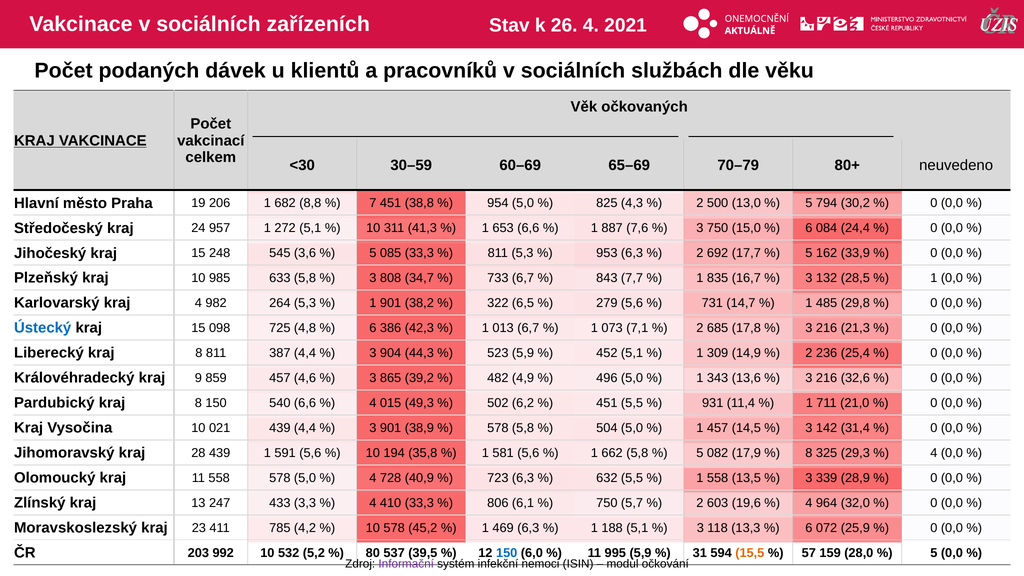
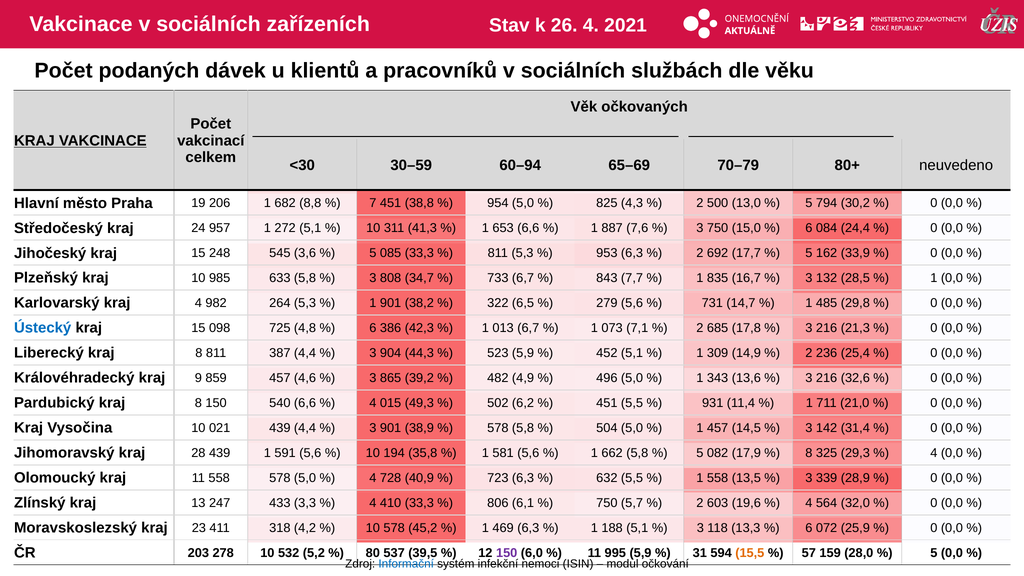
60–69: 60–69 -> 60–94
964: 964 -> 564
785: 785 -> 318
992: 992 -> 278
150 at (507, 553) colour: blue -> purple
Informační colour: purple -> blue
